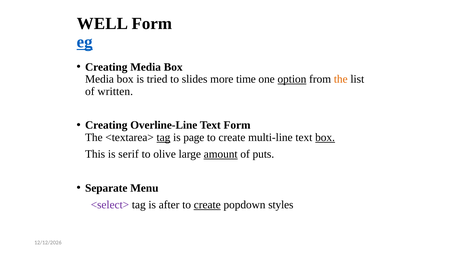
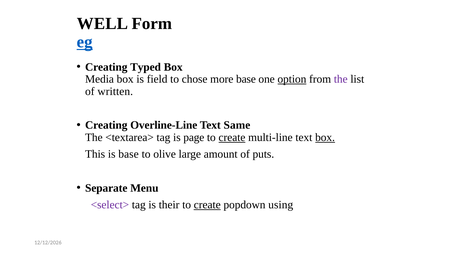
Creating Media: Media -> Typed
tried: tried -> field
slides: slides -> chose
more time: time -> base
the at (341, 79) colour: orange -> purple
Text Form: Form -> Same
tag at (163, 137) underline: present -> none
create at (232, 137) underline: none -> present
is serif: serif -> base
amount underline: present -> none
after: after -> their
styles: styles -> using
